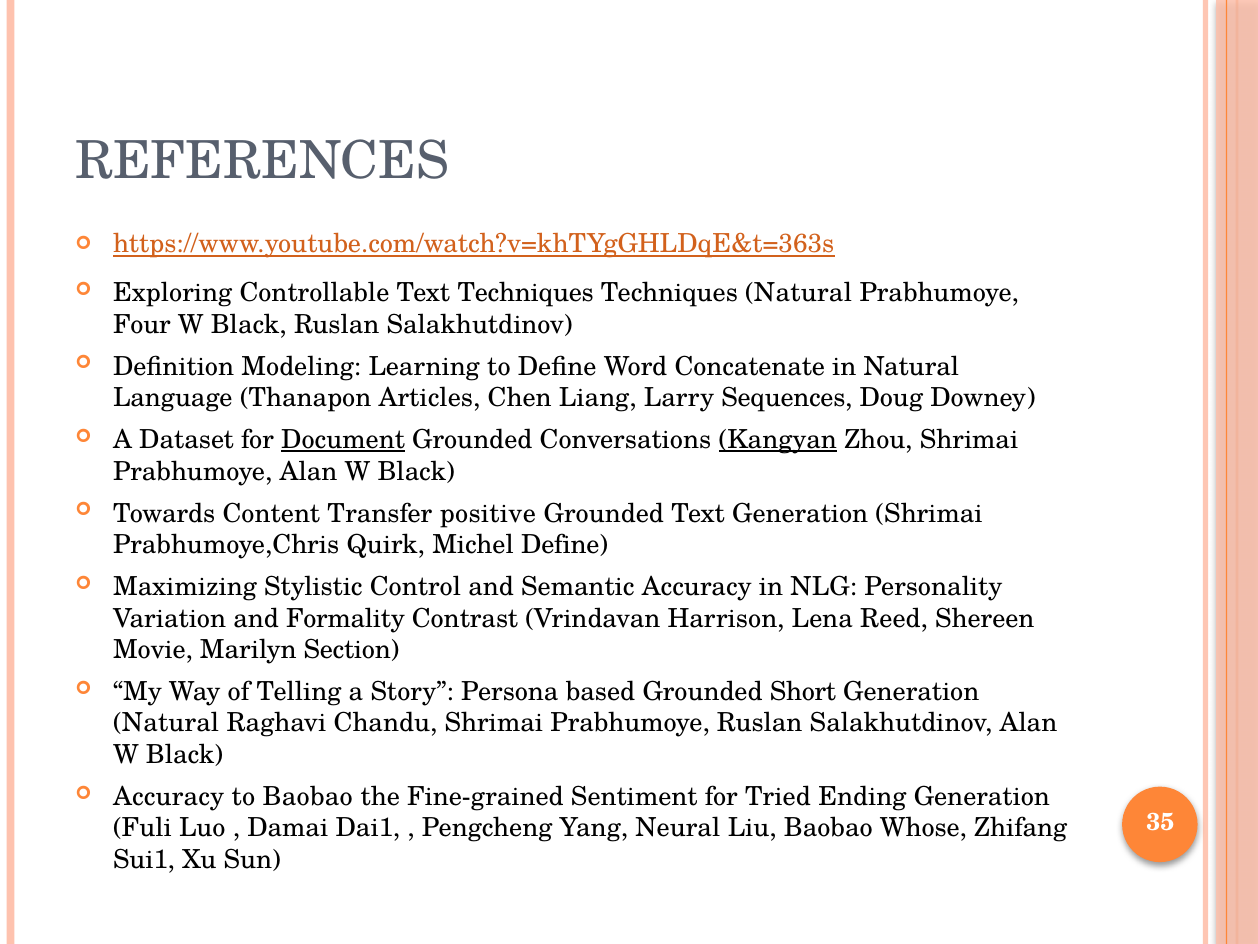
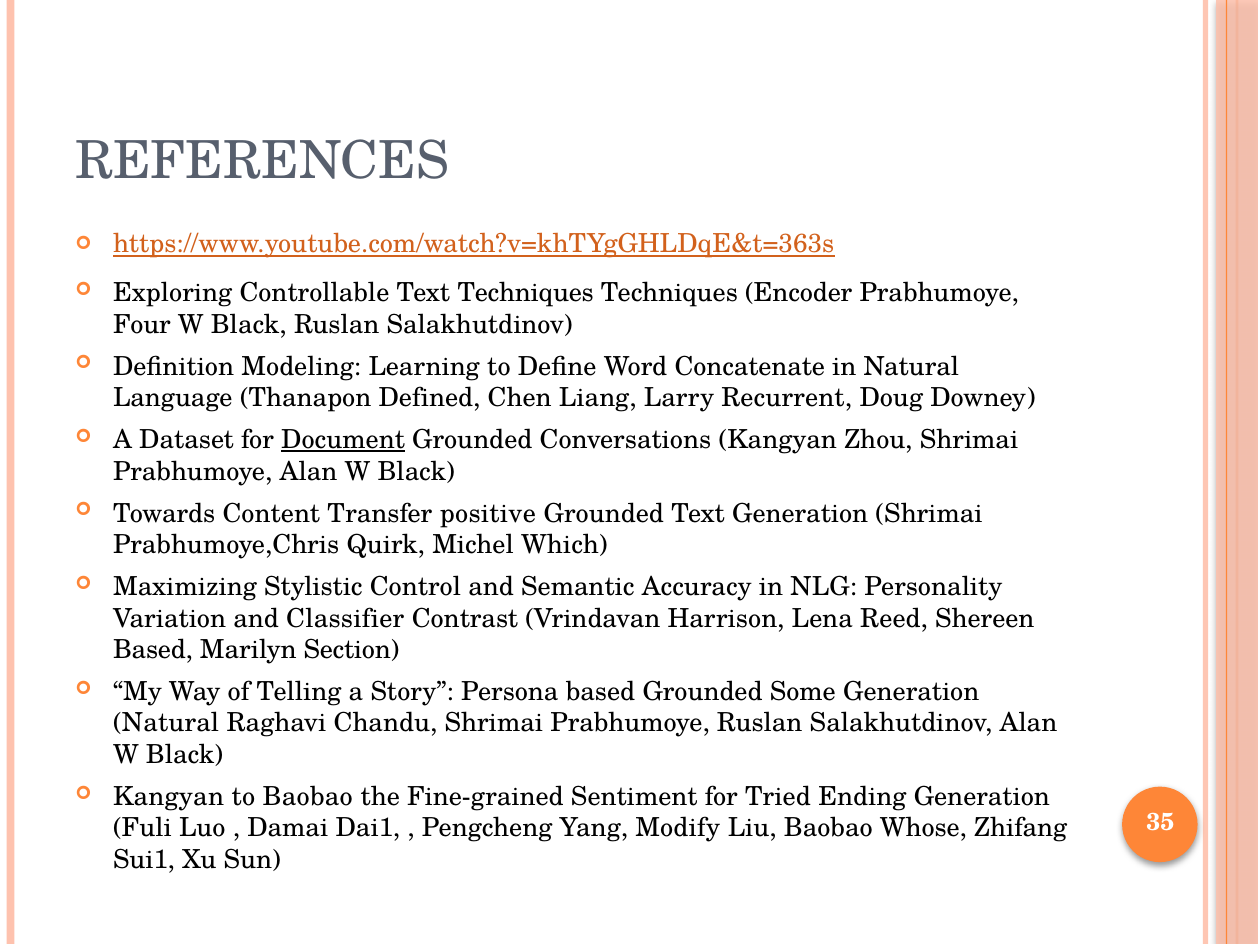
Techniques Natural: Natural -> Encoder
Articles: Articles -> Defined
Sequences: Sequences -> Recurrent
Kangyan at (778, 440) underline: present -> none
Michel Define: Define -> Which
Formality: Formality -> Classifier
Movie at (153, 649): Movie -> Based
Short: Short -> Some
Accuracy at (169, 796): Accuracy -> Kangyan
Neural: Neural -> Modify
